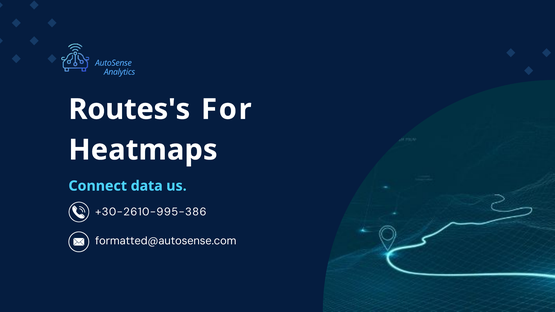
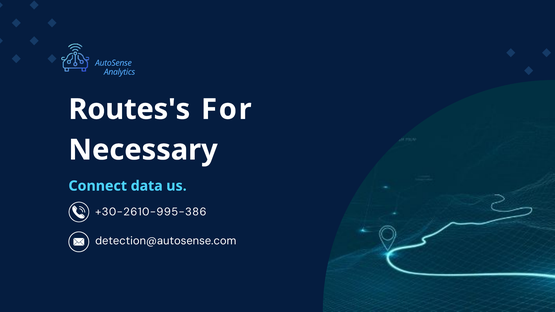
Heatmaps: Heatmaps -> Necessary
formatted@autosense.com: formatted@autosense.com -> detection@autosense.com
